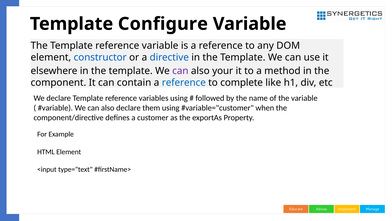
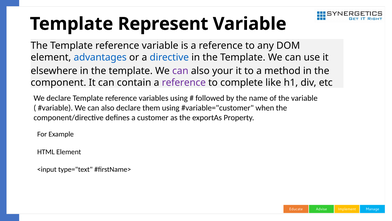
Configure: Configure -> Represent
constructor: constructor -> advantages
reference at (184, 82) colour: blue -> purple
